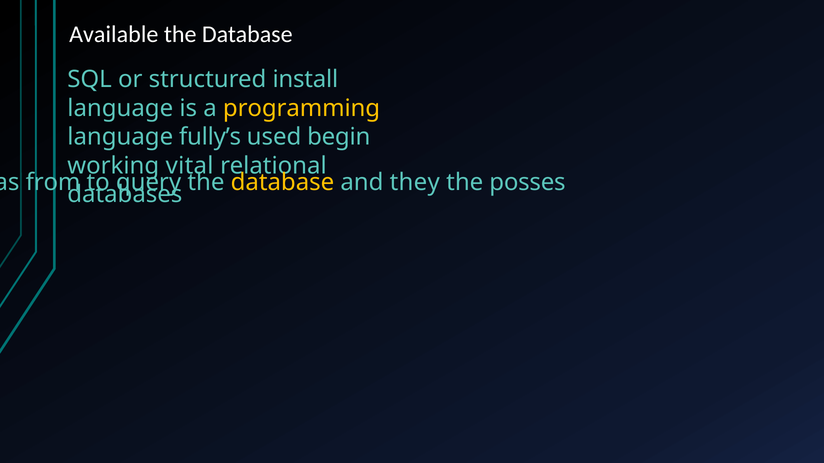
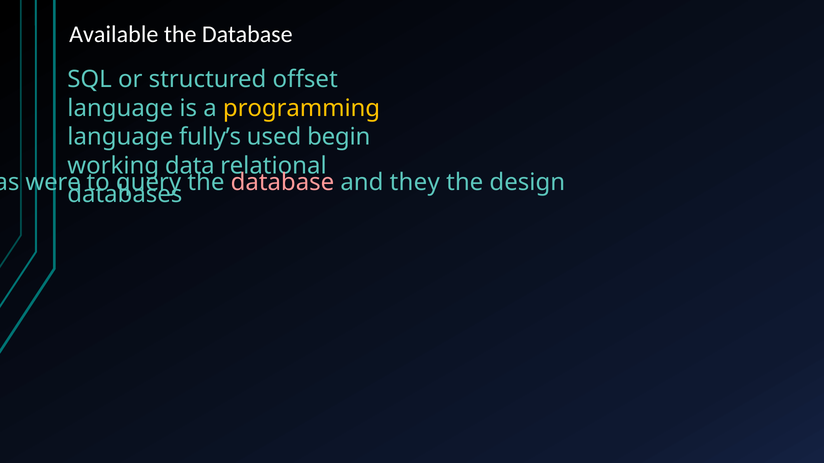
install: install -> offset
vital: vital -> data
from: from -> were
database at (282, 182) colour: yellow -> pink
posses: posses -> design
